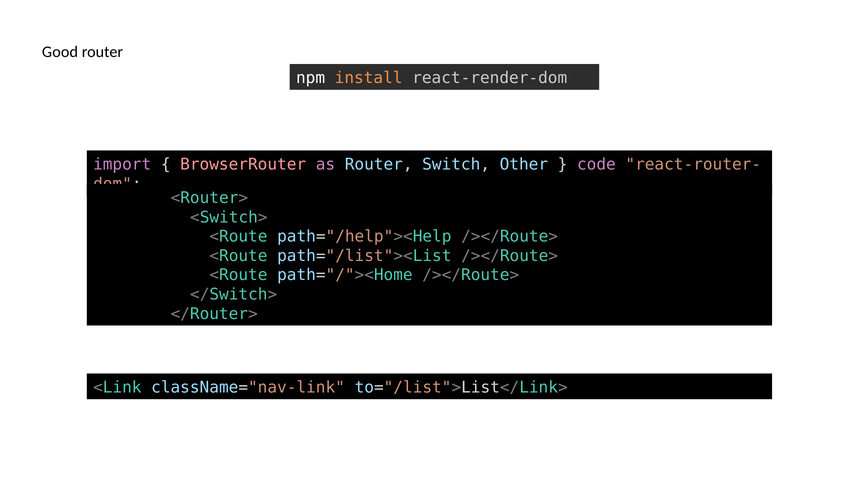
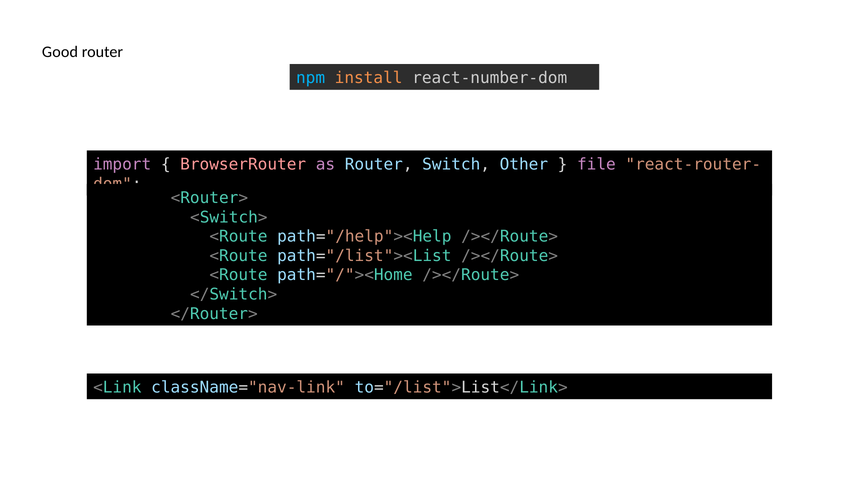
npm colour: white -> light blue
react-render-dom: react-render-dom -> react-number-dom
code: code -> file
